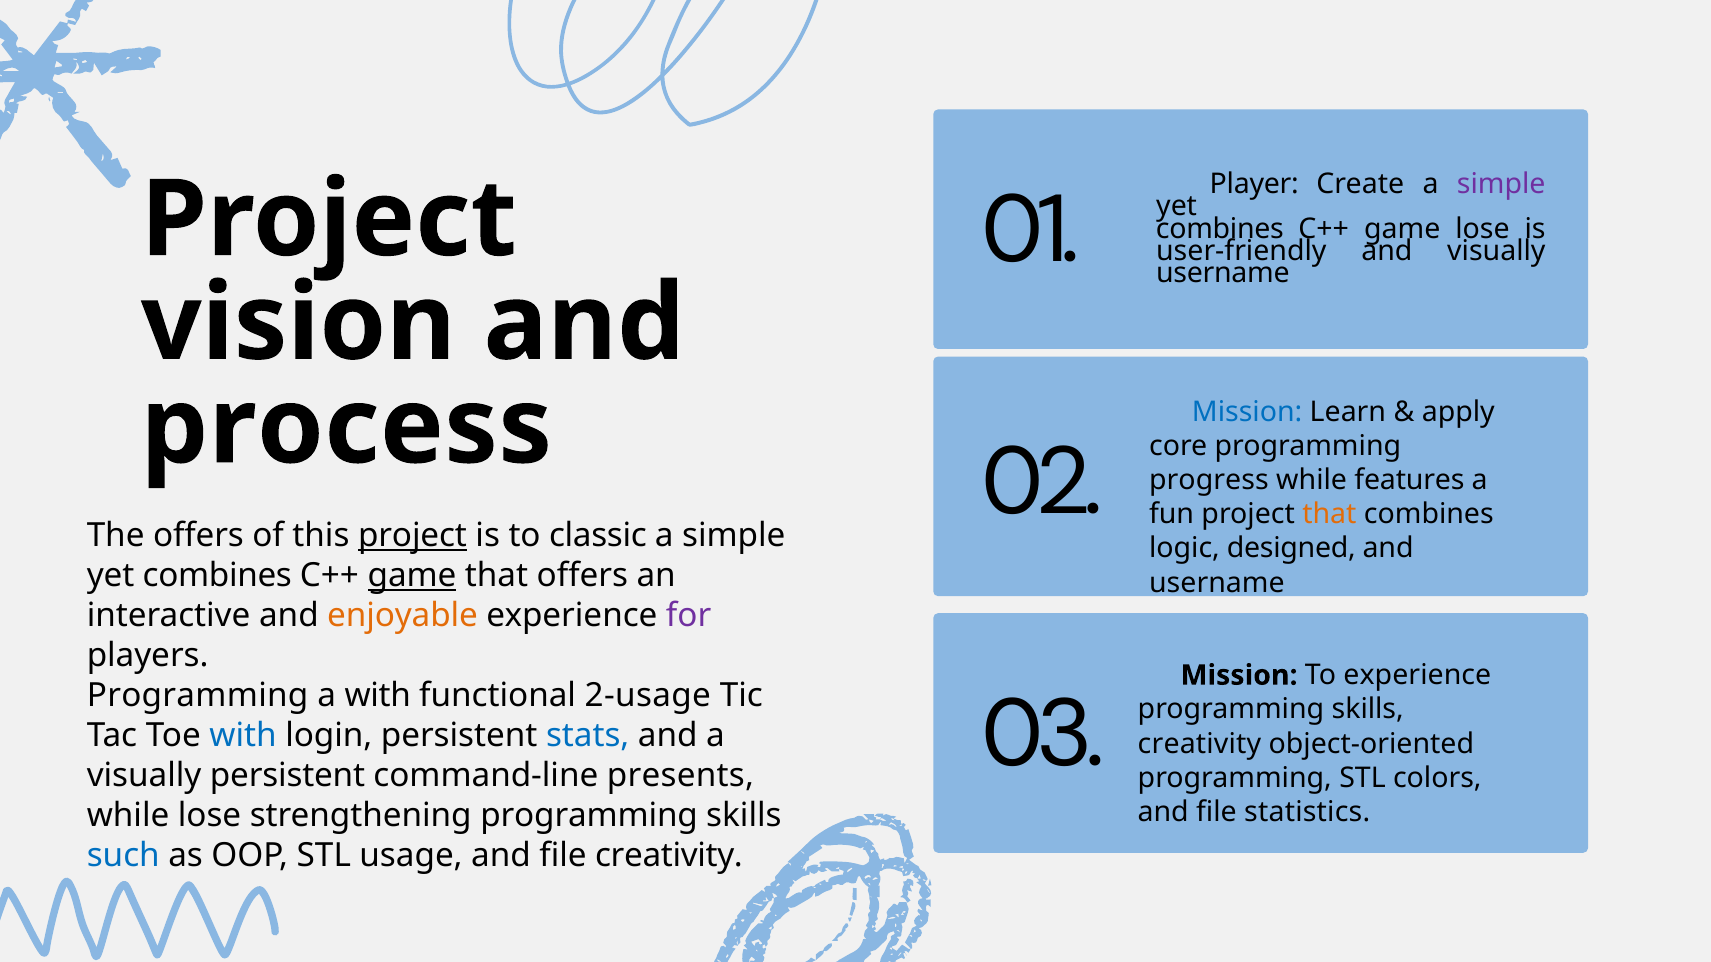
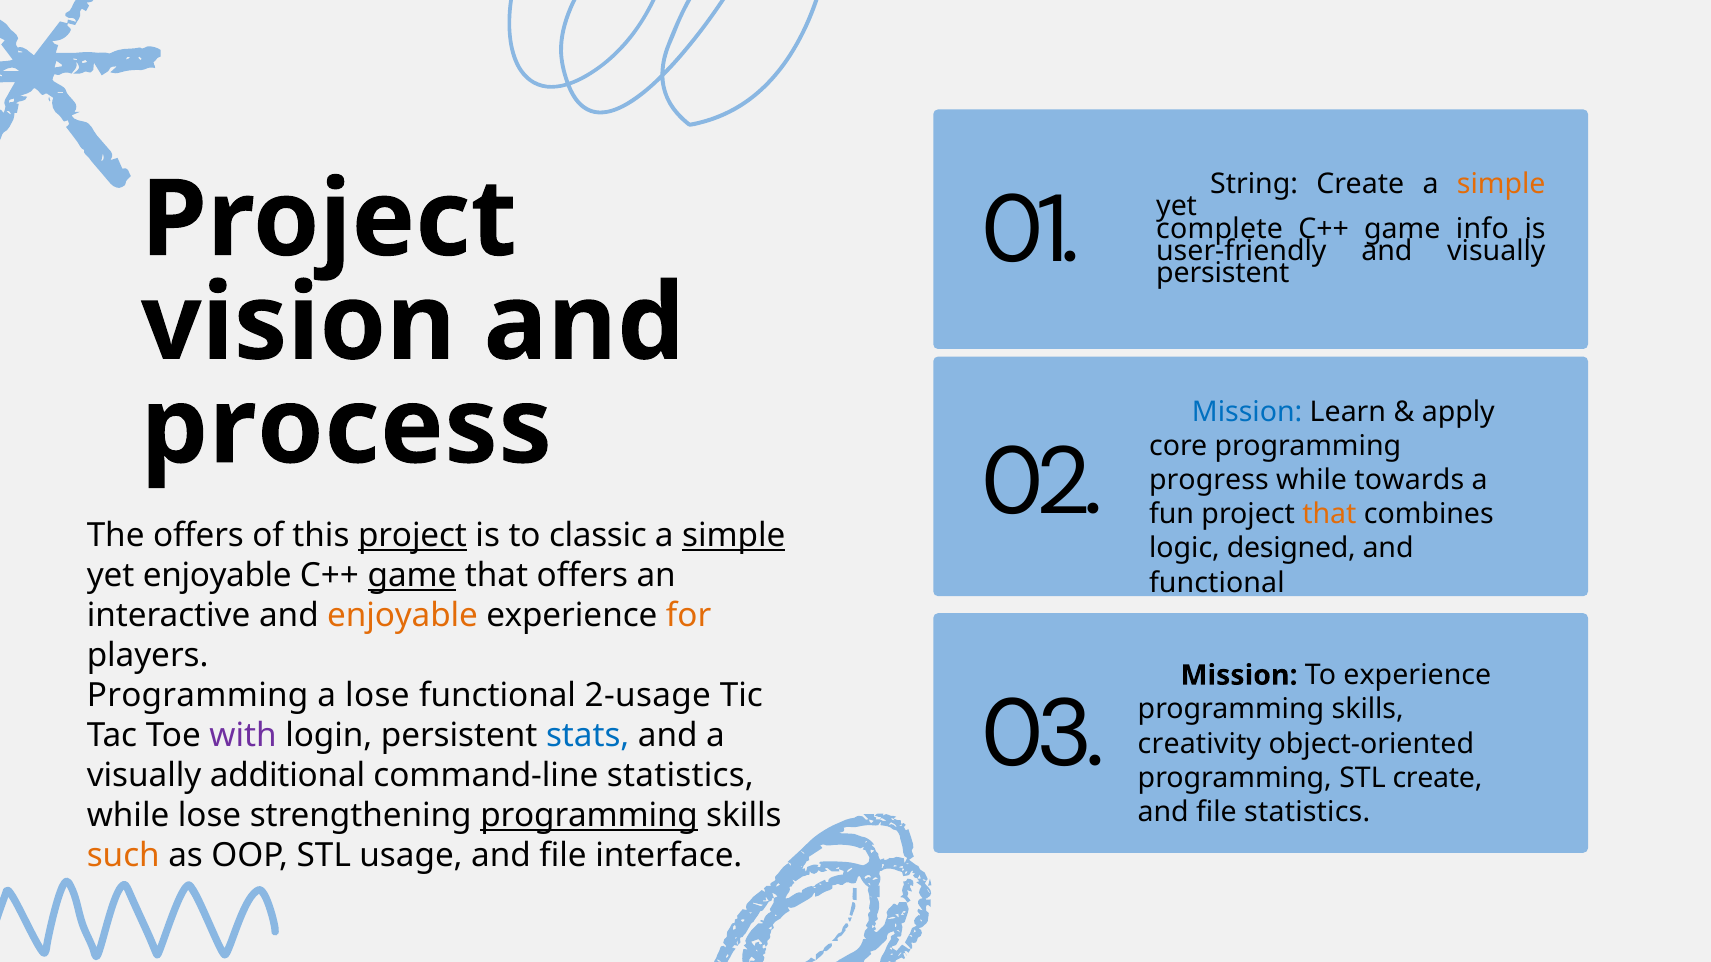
Player: Player -> String
simple at (1501, 184) colour: purple -> orange
combines at (1220, 229): combines -> complete
game lose: lose -> info
username at (1223, 274): username -> persistent
features: features -> towards
simple at (734, 536) underline: none -> present
combines at (217, 576): combines -> enjoyable
username at (1217, 583): username -> functional
for colour: purple -> orange
a with: with -> lose
with at (243, 736) colour: blue -> purple
visually persistent: persistent -> additional
command-line presents: presents -> statistics
STL colors: colors -> create
programming at (589, 816) underline: none -> present
such colour: blue -> orange
file creativity: creativity -> interface
